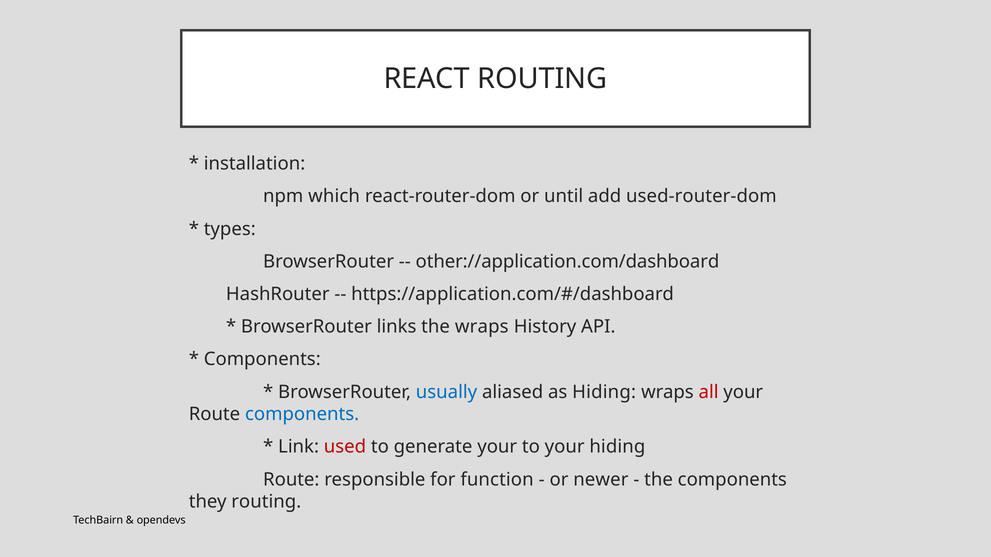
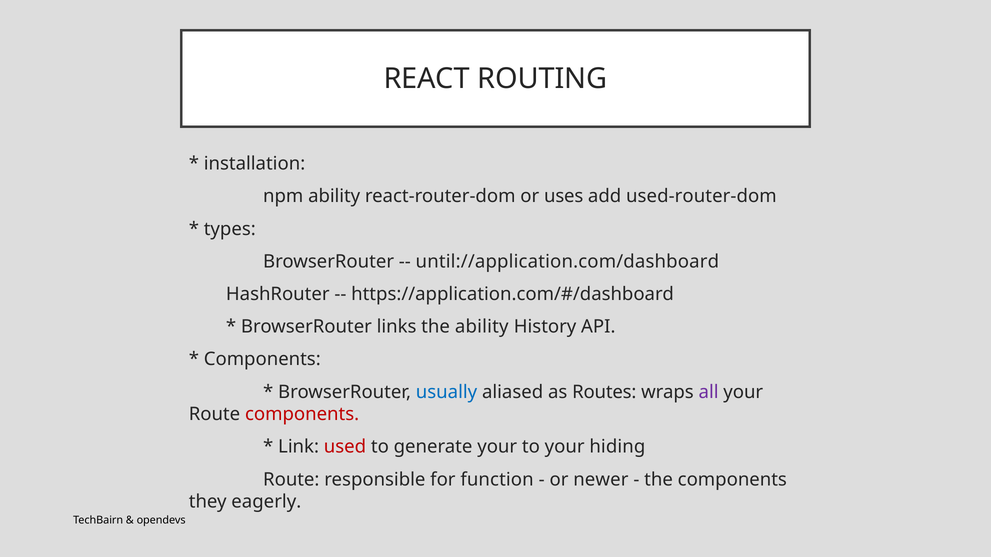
npm which: which -> ability
until: until -> uses
other://application.com/dashboard: other://application.com/dashboard -> until://application.com/dashboard
the wraps: wraps -> ability
as Hiding: Hiding -> Routes
all colour: red -> purple
components at (302, 415) colour: blue -> red
they routing: routing -> eagerly
